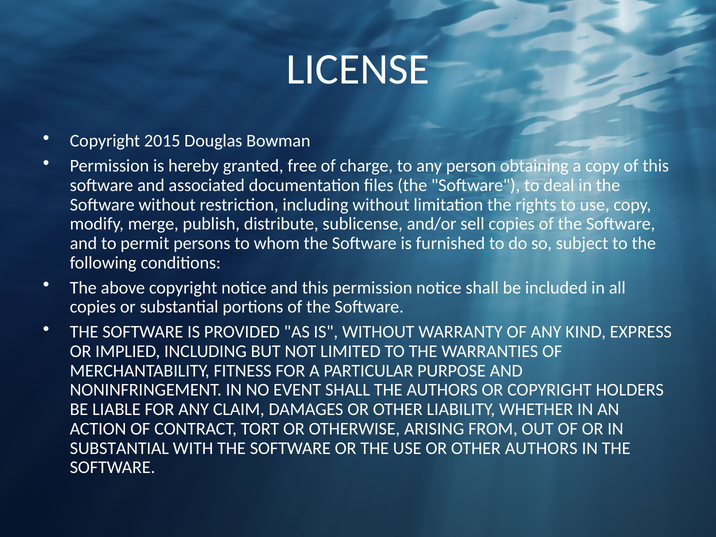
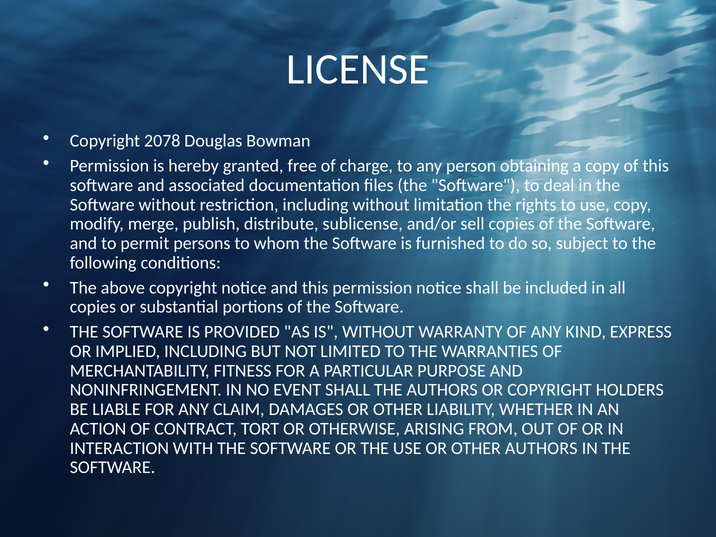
2015: 2015 -> 2078
SUBSTANTIAL at (119, 448): SUBSTANTIAL -> INTERACTION
